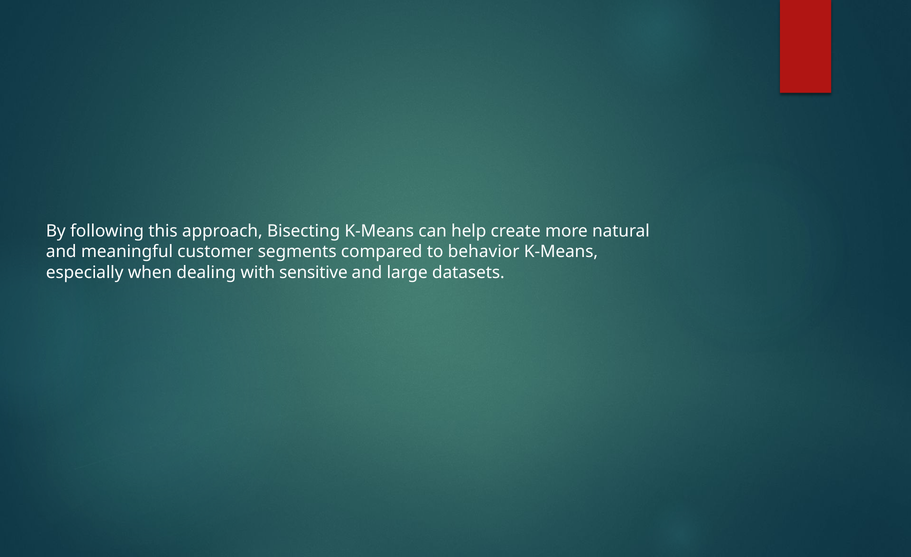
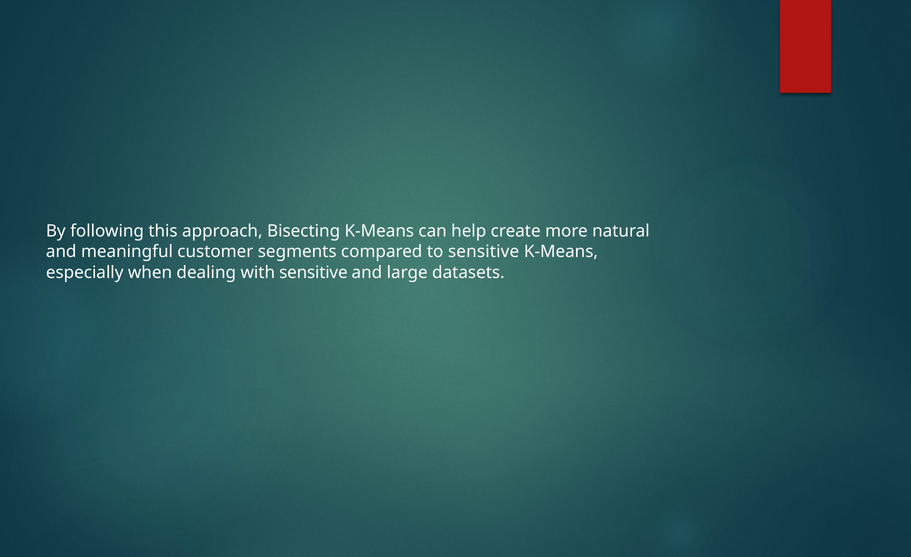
to behavior: behavior -> sensitive
